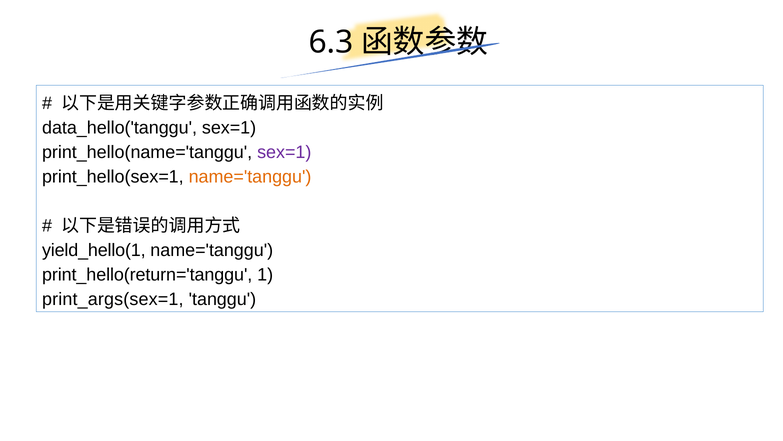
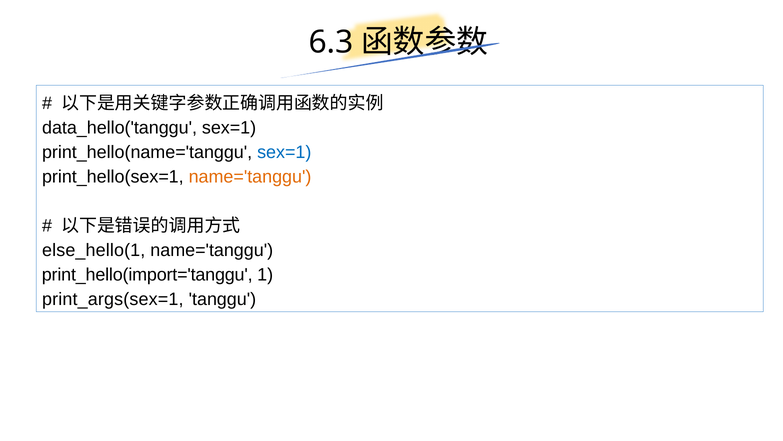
sex=1 at (284, 152) colour: purple -> blue
yield_hello(1: yield_hello(1 -> else_hello(1
print_hello(return='tanggu: print_hello(return='tanggu -> print_hello(import='tanggu
